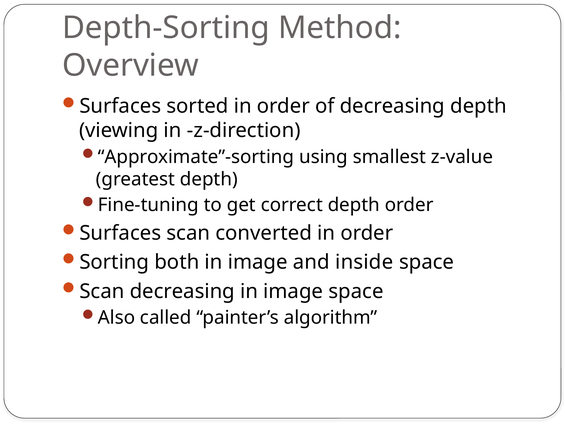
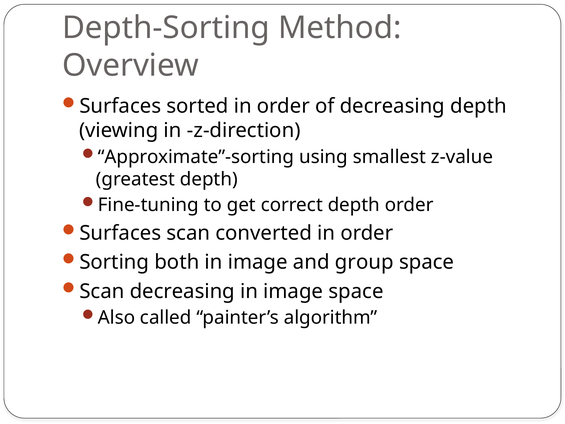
inside: inside -> group
